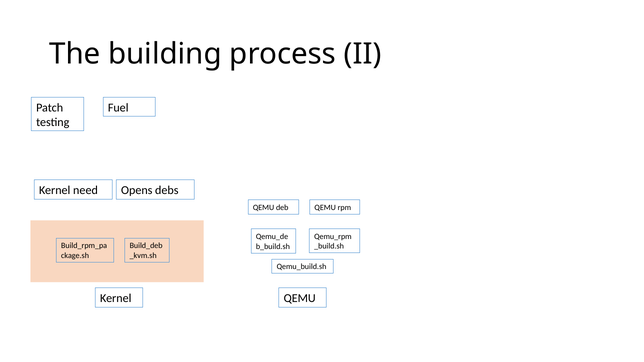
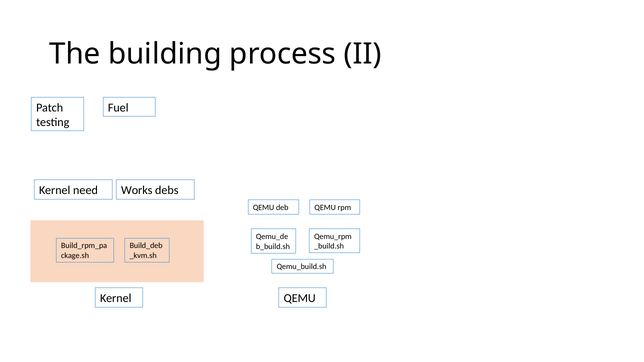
Opens: Opens -> Works
